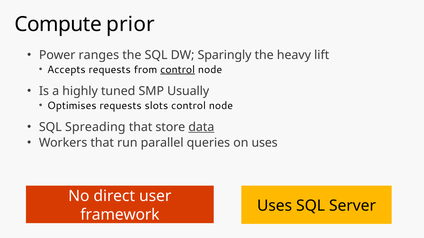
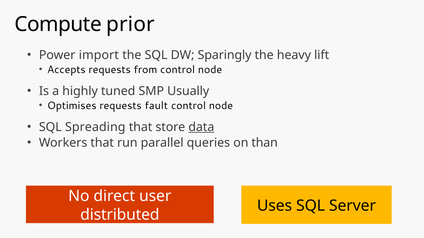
ranges: ranges -> import
control at (178, 70) underline: present -> none
slots: slots -> fault
on uses: uses -> than
framework: framework -> distributed
